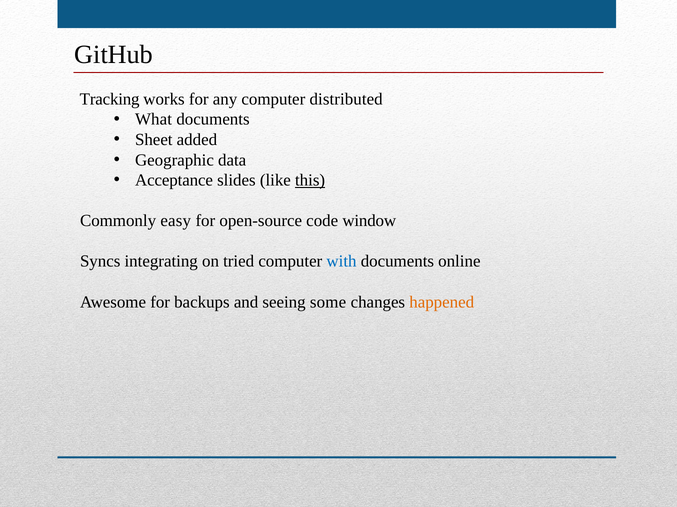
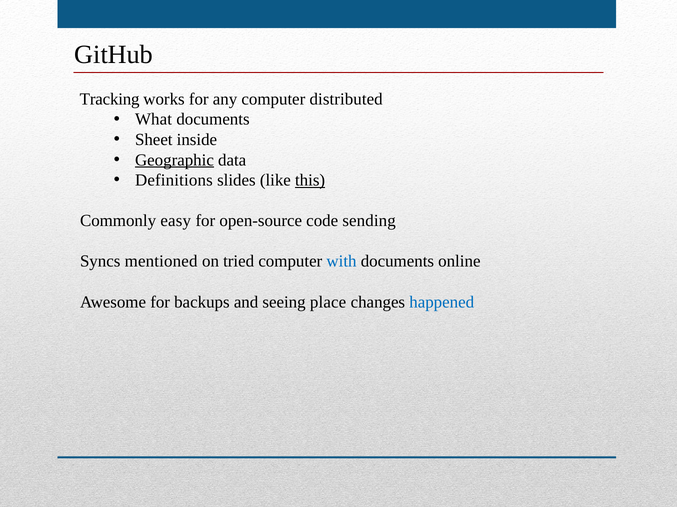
added: added -> inside
Geographic underline: none -> present
Acceptance: Acceptance -> Definitions
window: window -> sending
integrating: integrating -> mentioned
some: some -> place
happened colour: orange -> blue
